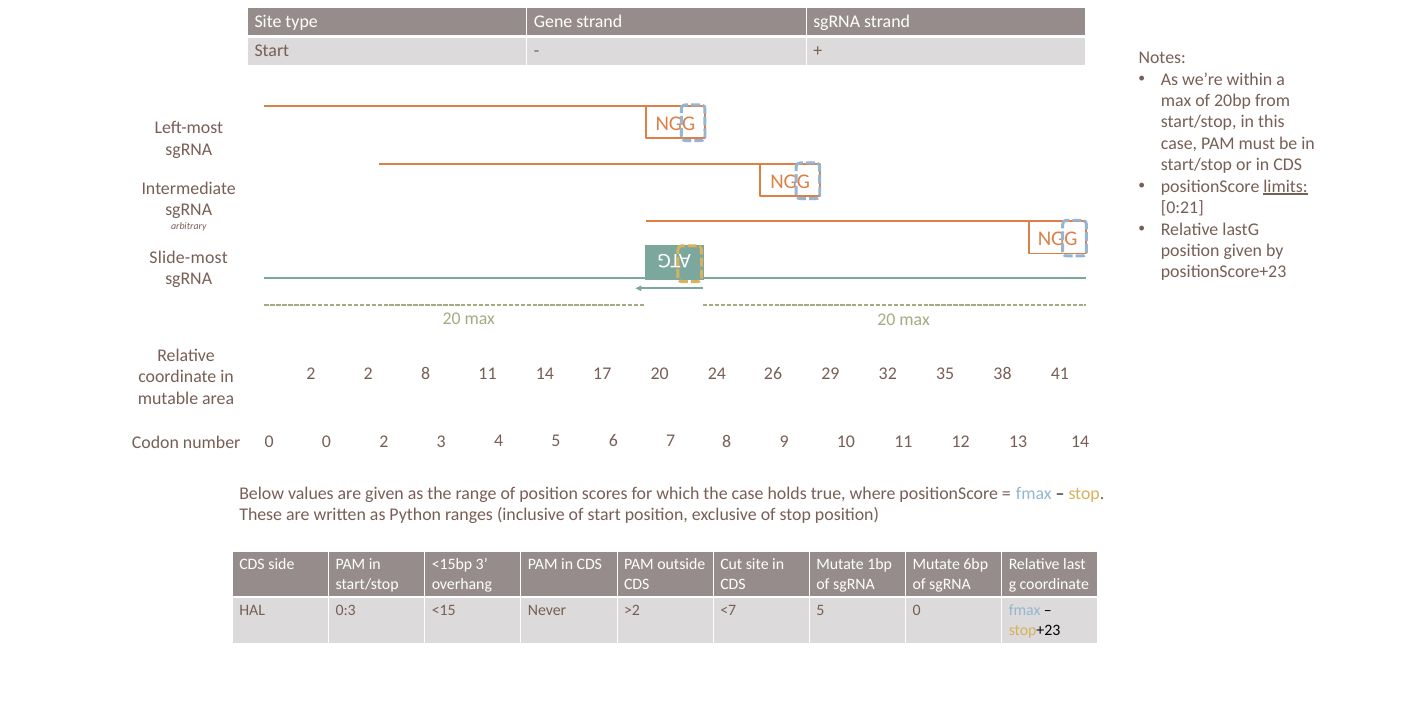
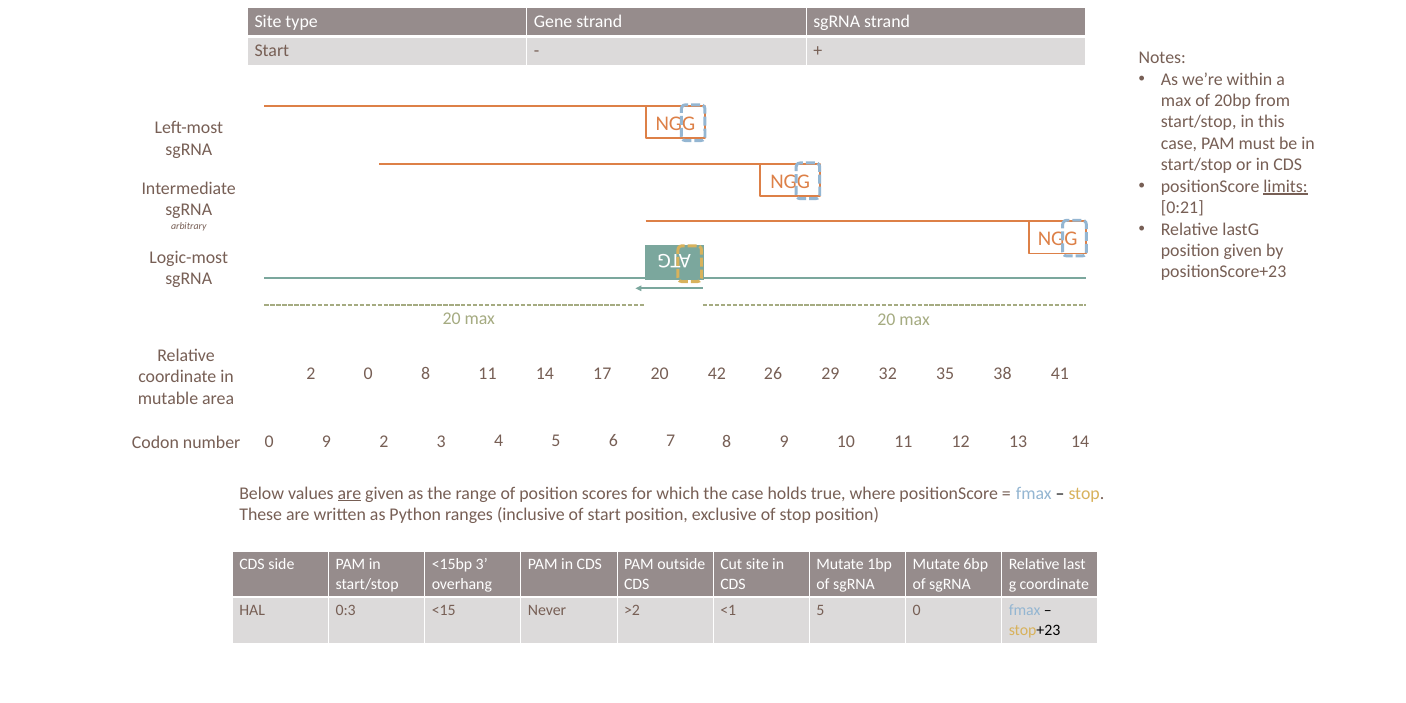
Slide-most: Slide-most -> Logic-most
2 2: 2 -> 0
24: 24 -> 42
0 0: 0 -> 9
are at (349, 493) underline: none -> present
<7: <7 -> <1
